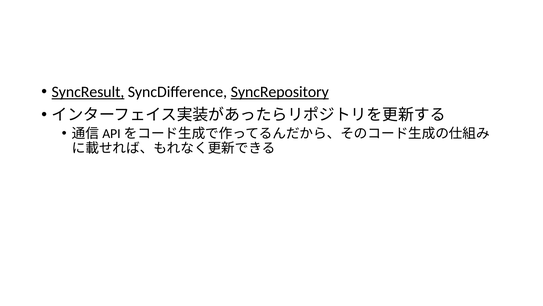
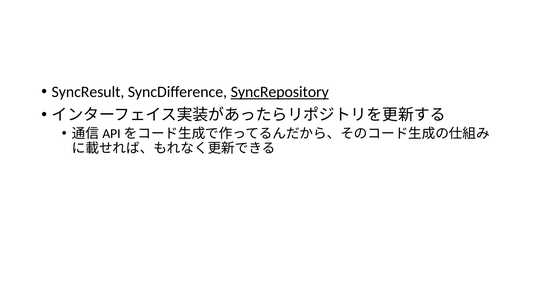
SyncResult underline: present -> none
